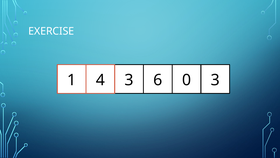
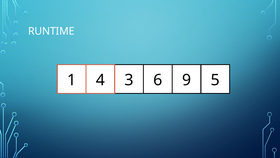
EXERCISE: EXERCISE -> RUNTIME
0: 0 -> 9
3 3: 3 -> 5
